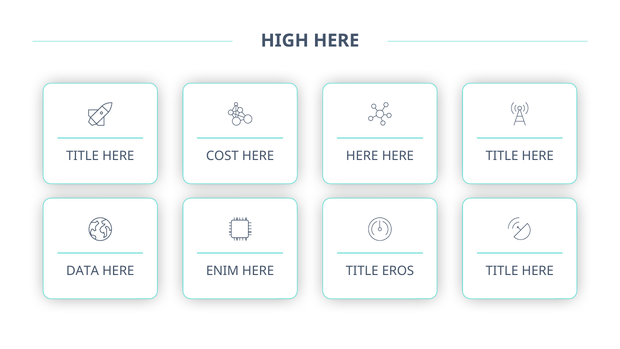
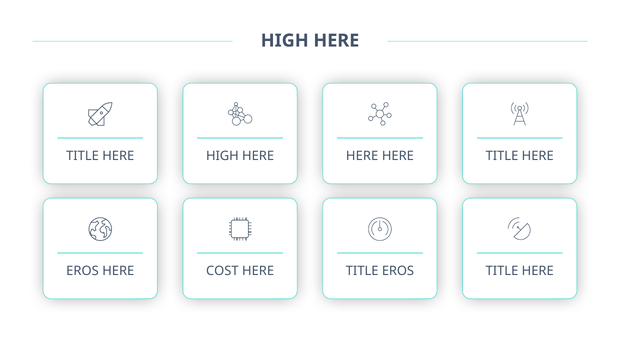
HERE COST: COST -> HIGH
DATA at (83, 271): DATA -> EROS
ENIM: ENIM -> COST
